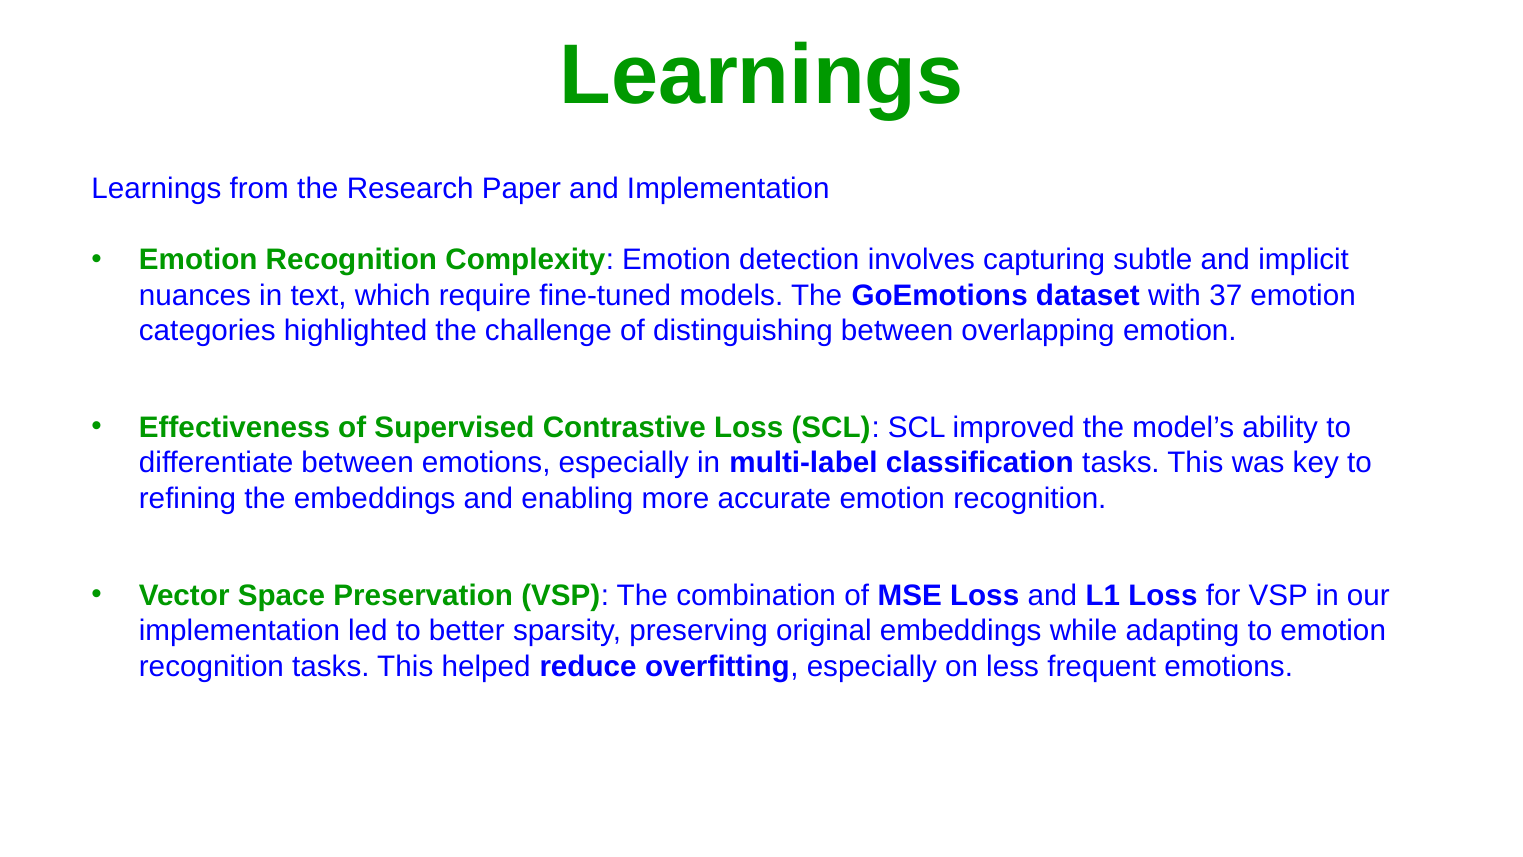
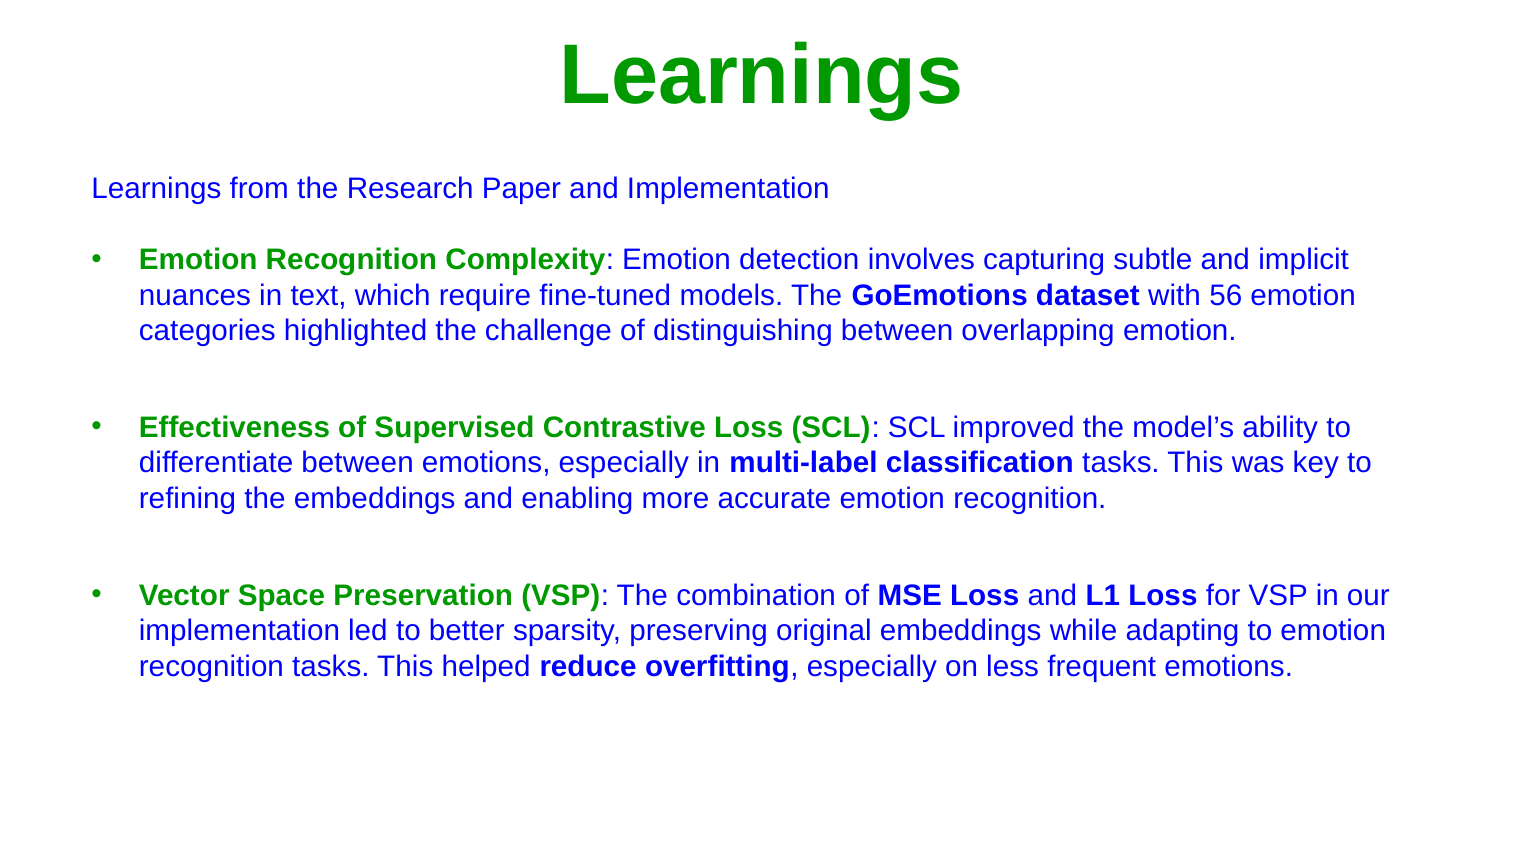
37: 37 -> 56
